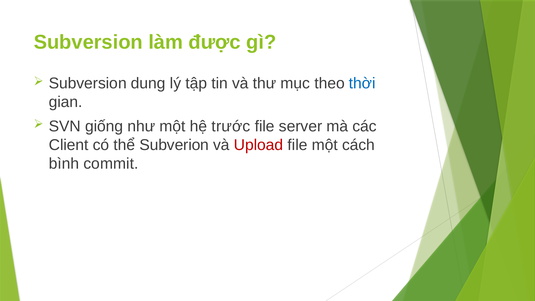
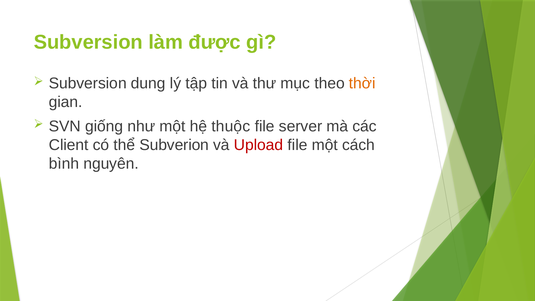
thời colour: blue -> orange
trước: trước -> thuộc
commit: commit -> nguyên
